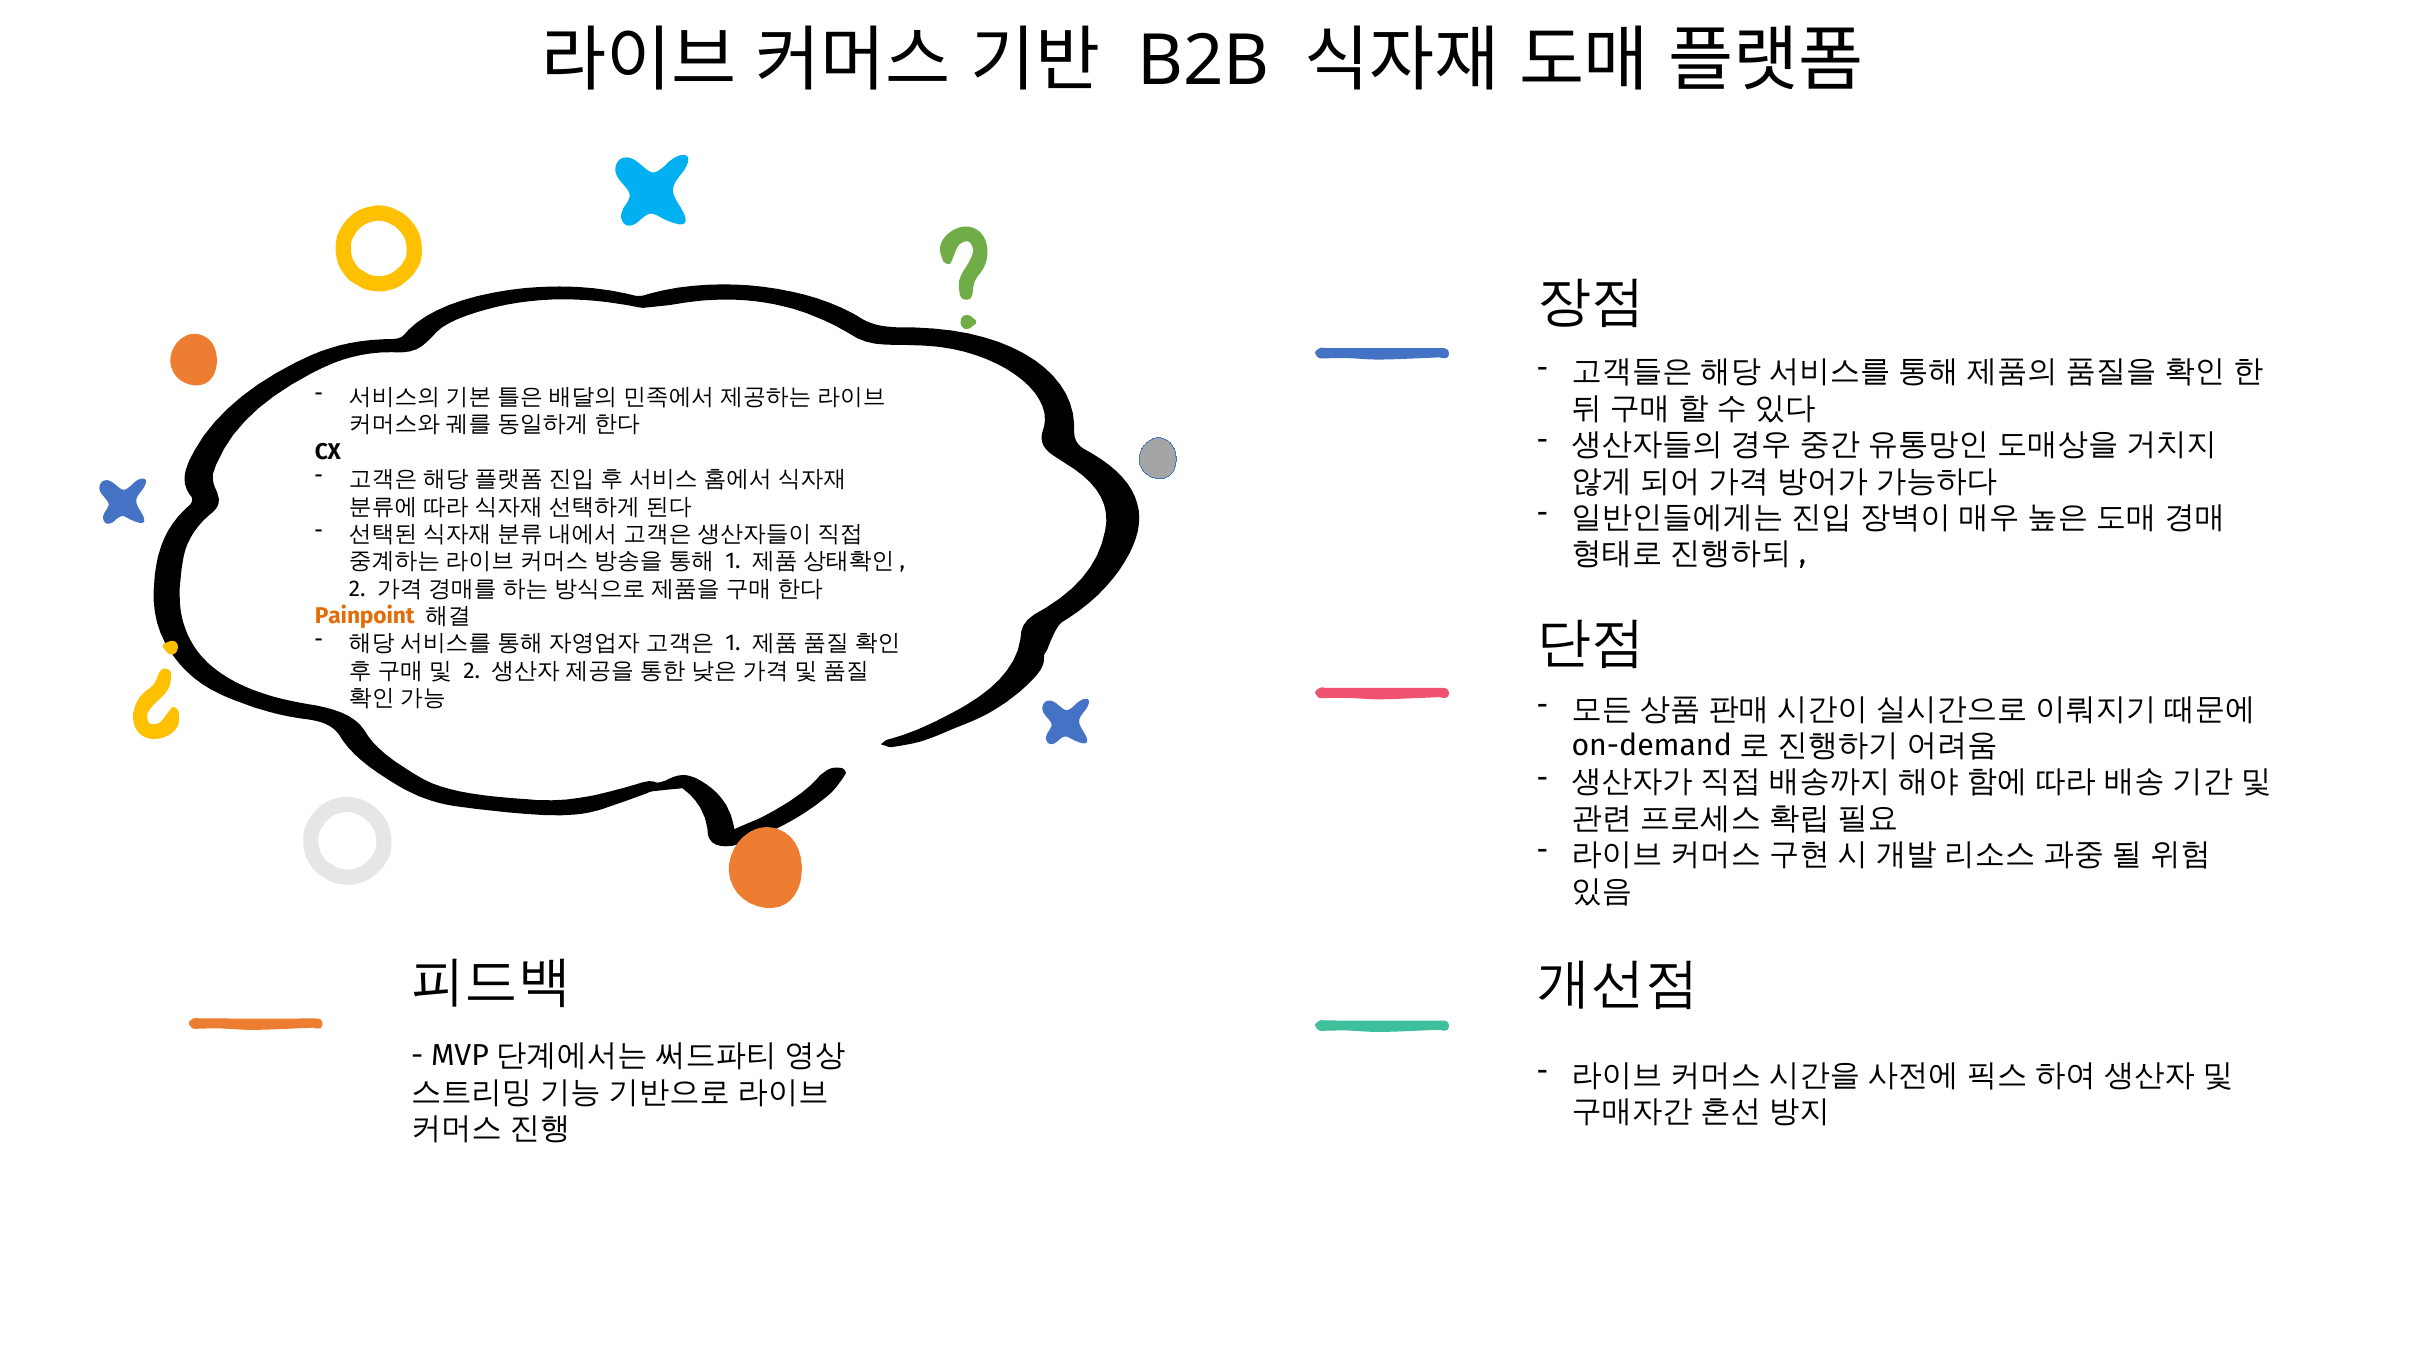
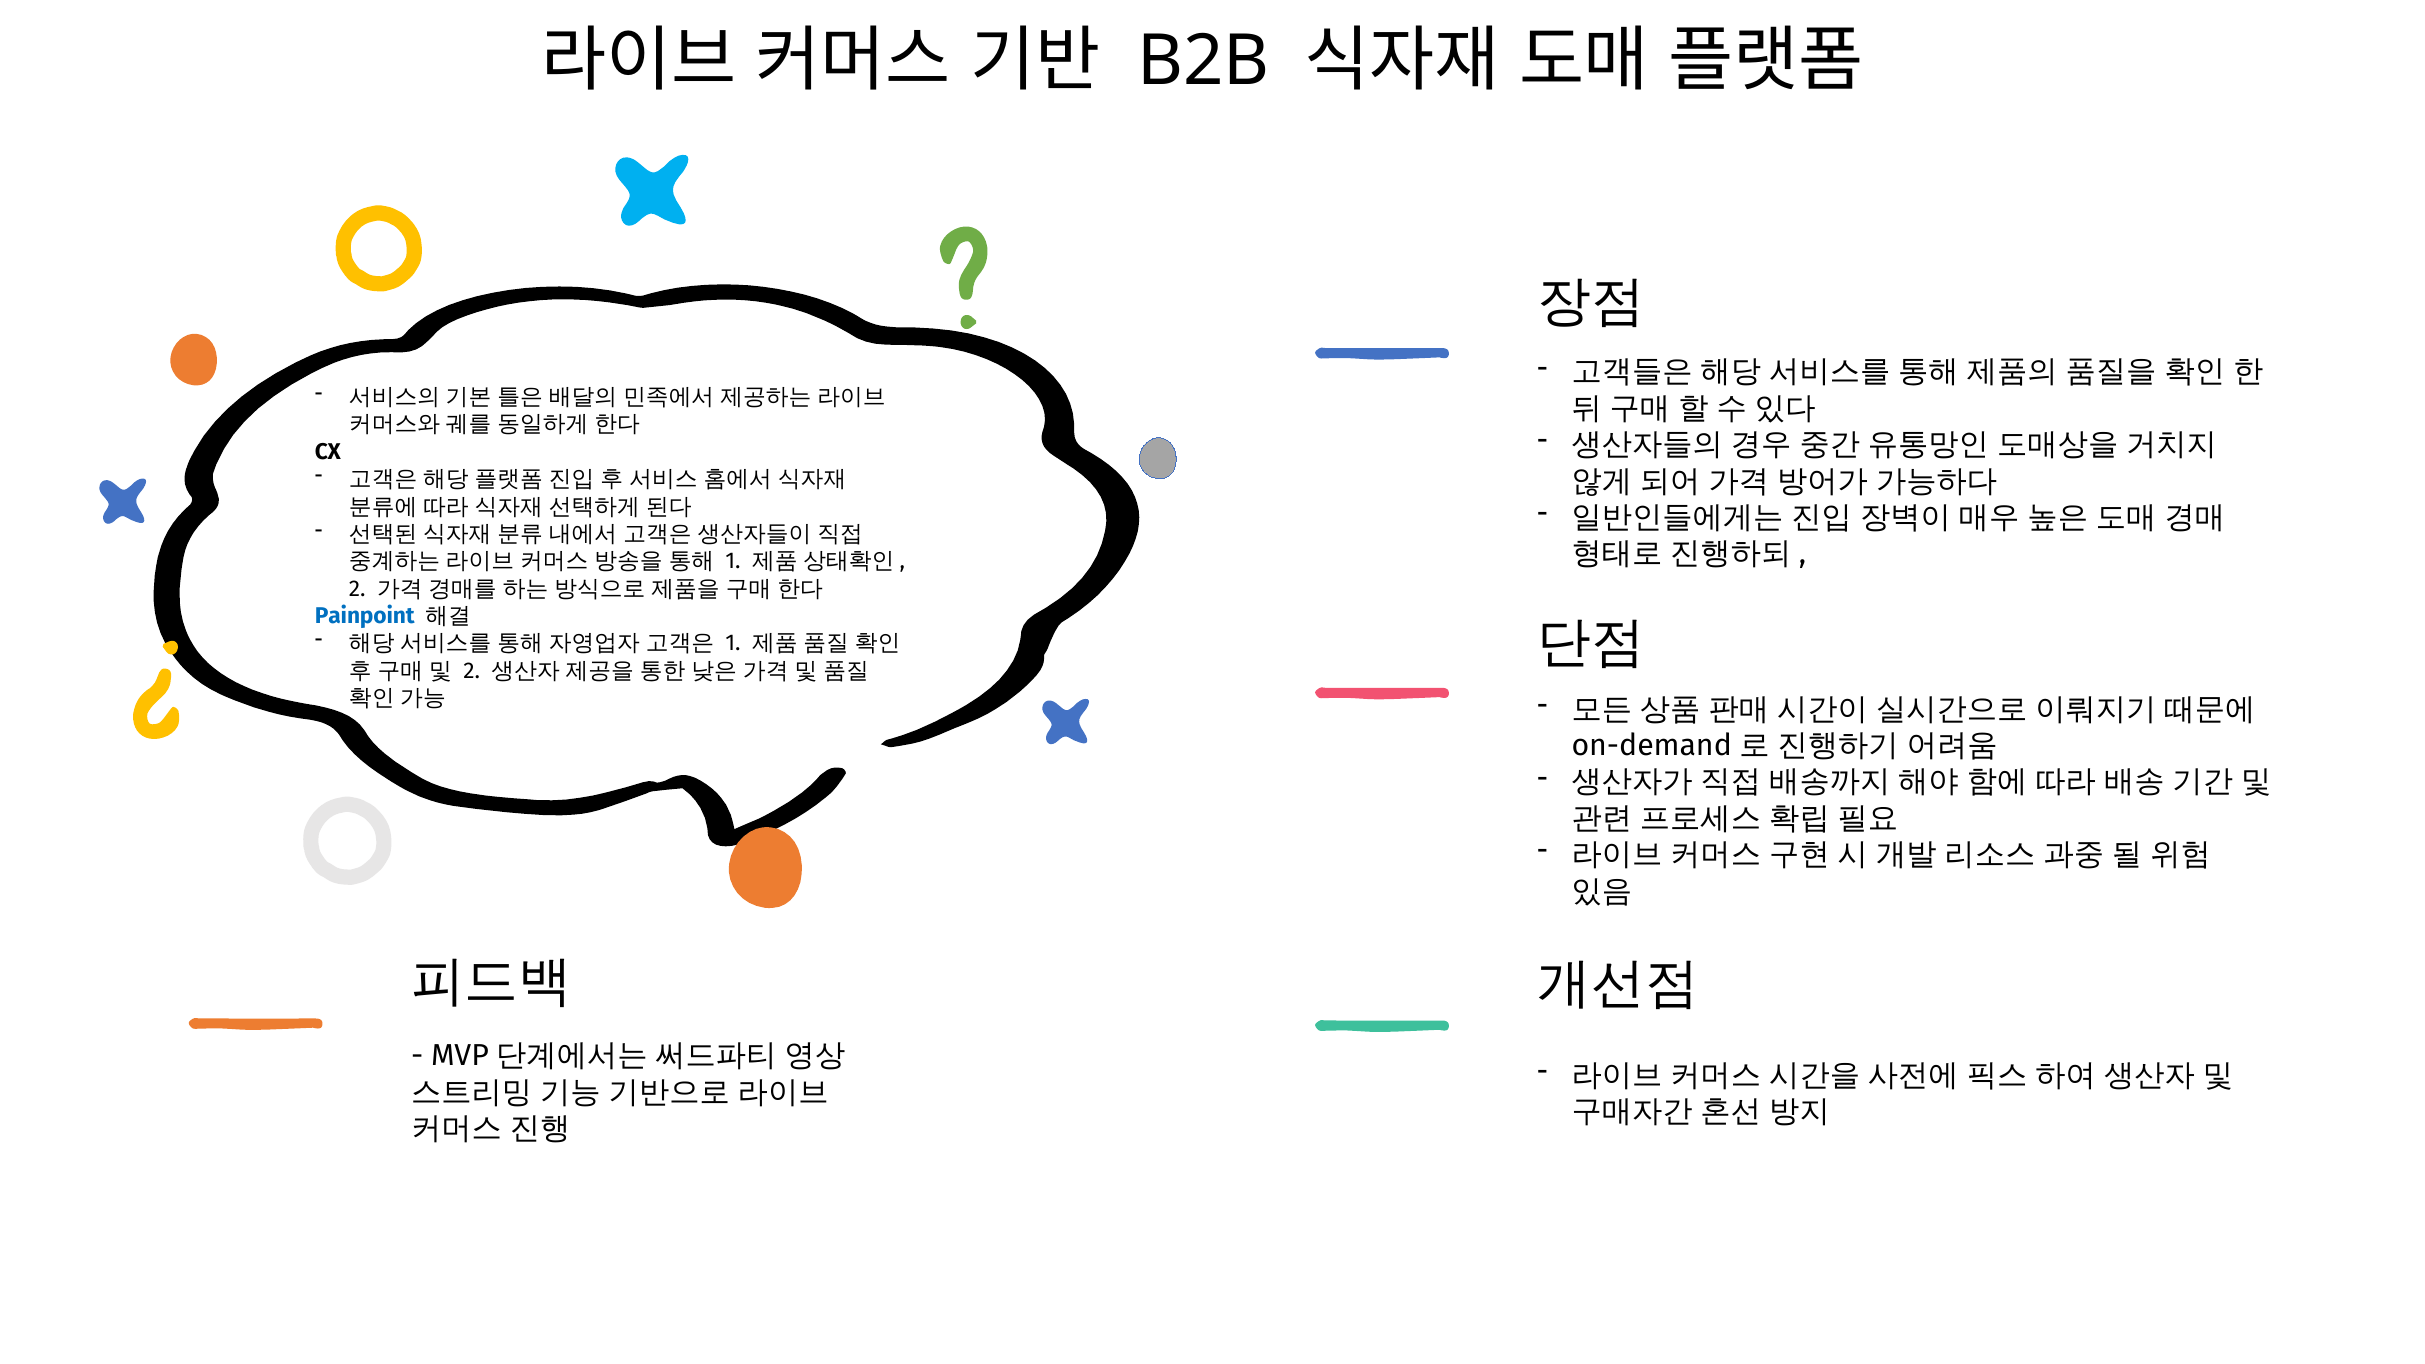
Painpoint colour: orange -> blue
